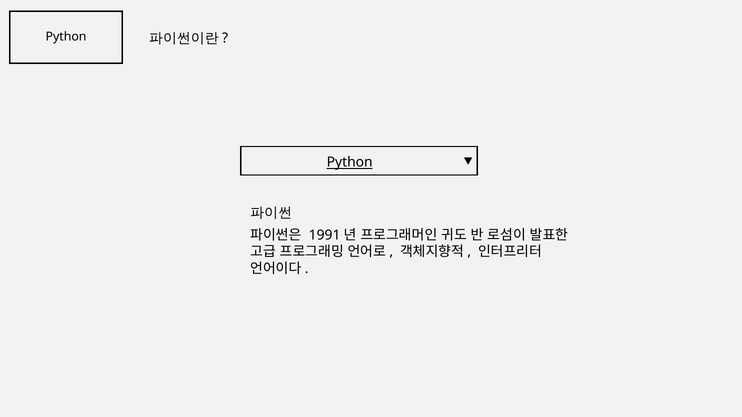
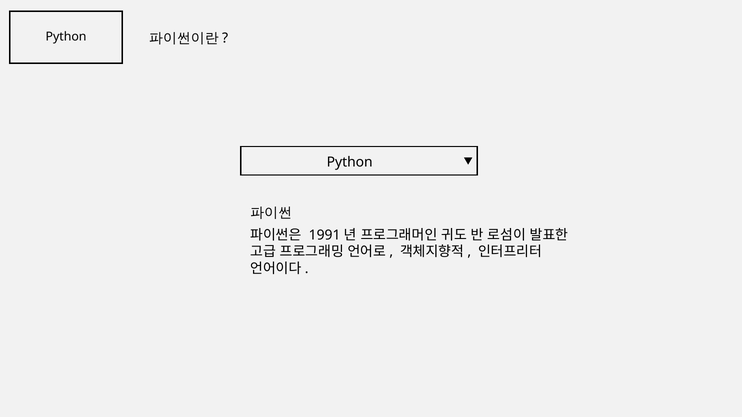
Python at (350, 163) underline: present -> none
